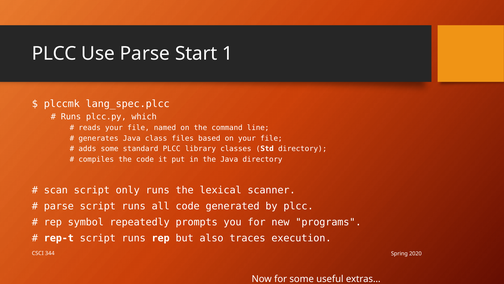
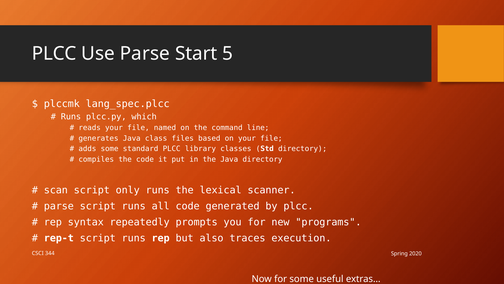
1: 1 -> 5
symbol: symbol -> syntax
